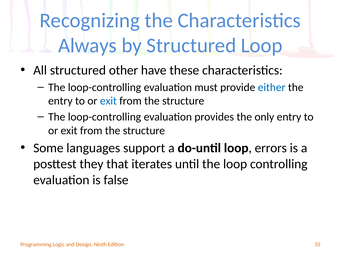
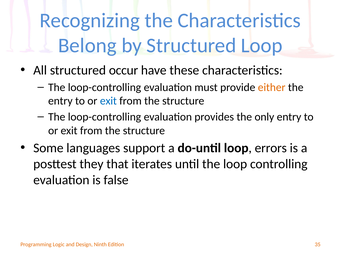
Always: Always -> Belong
other: other -> occur
either colour: blue -> orange
